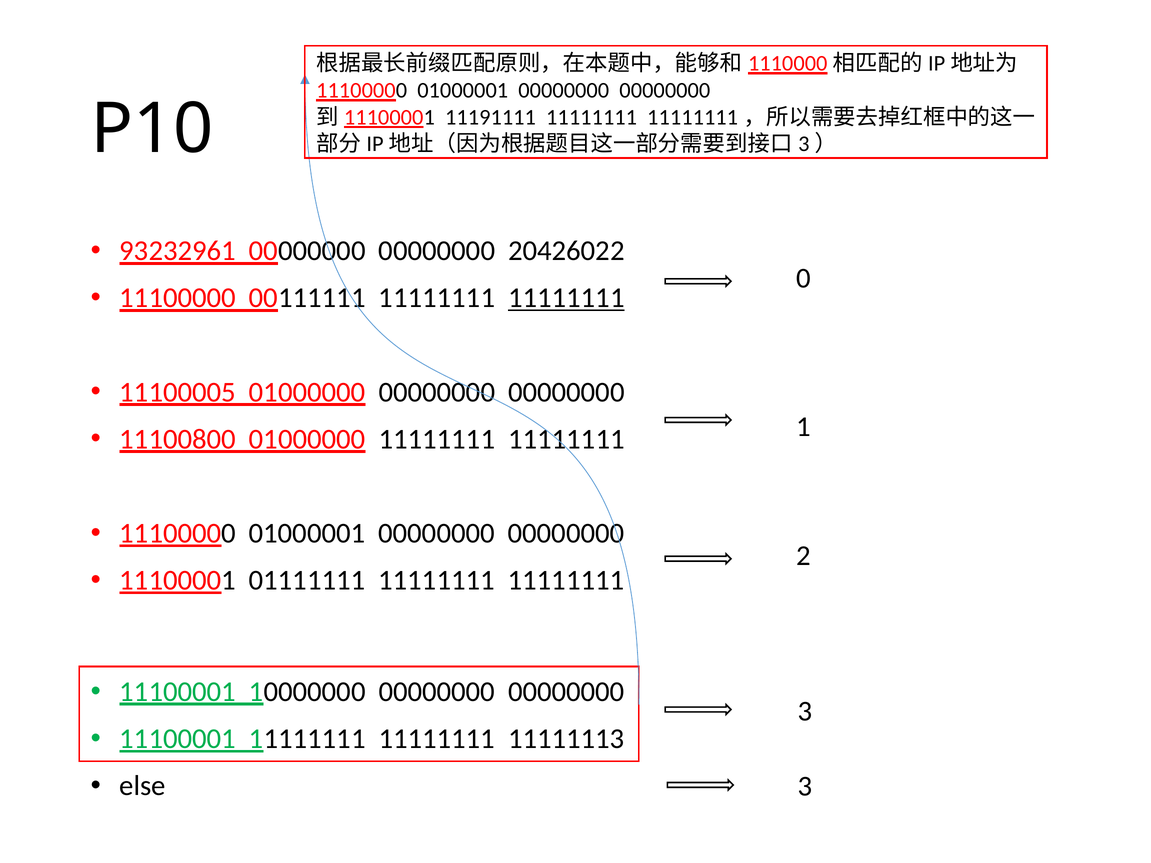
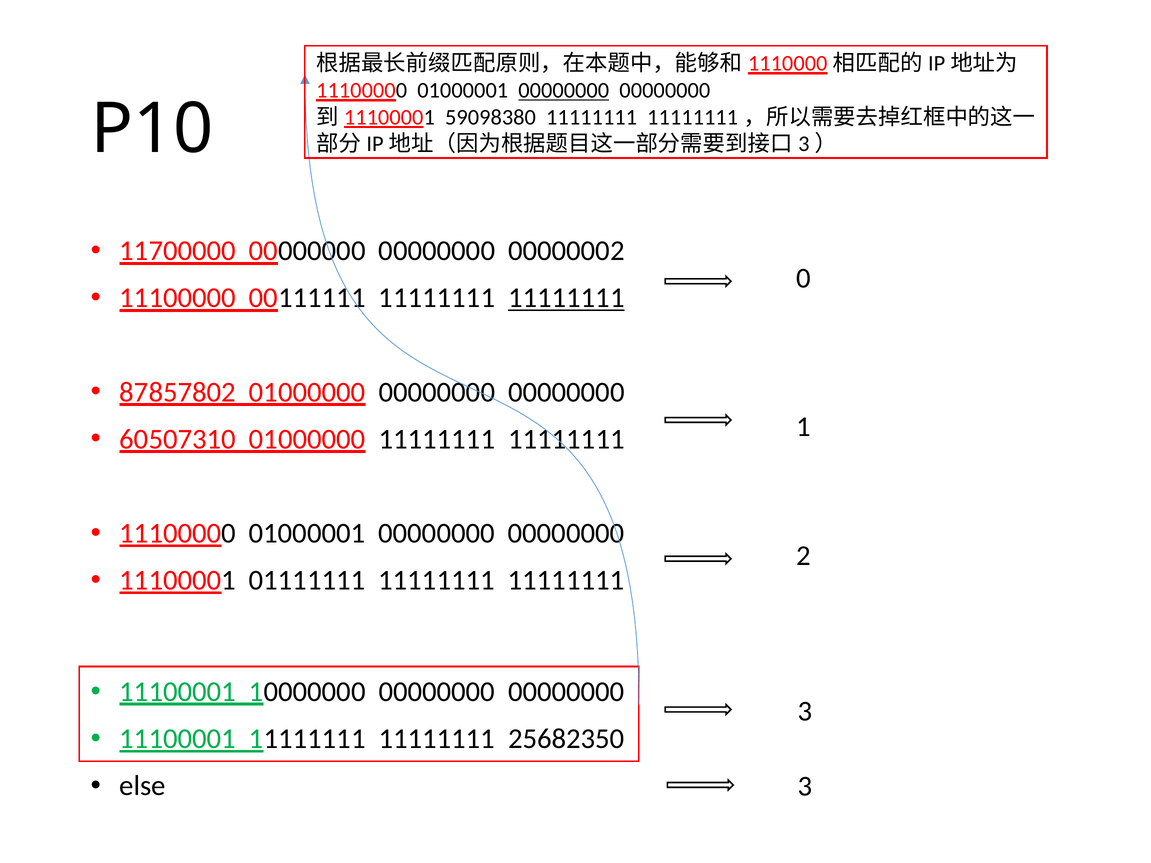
00000000 at (564, 90) underline: none -> present
11191111: 11191111 -> 59098380
93232961: 93232961 -> 11700000
20426022: 20426022 -> 00000002
11100005: 11100005 -> 87857802
11100800: 11100800 -> 60507310
11111113: 11111113 -> 25682350
